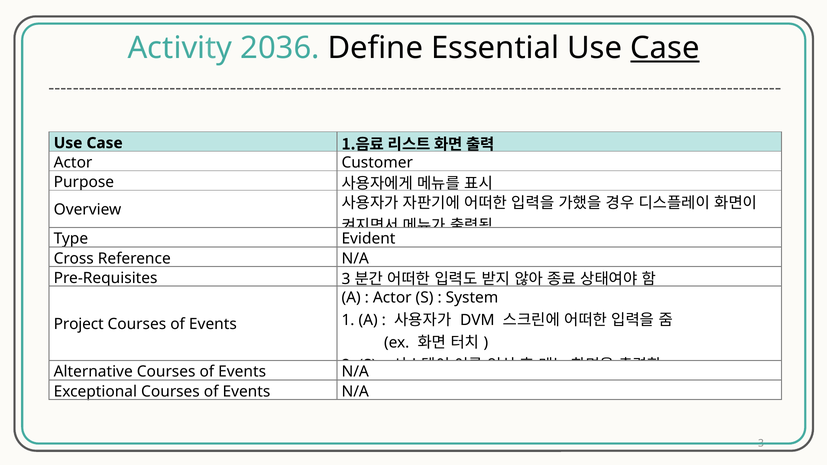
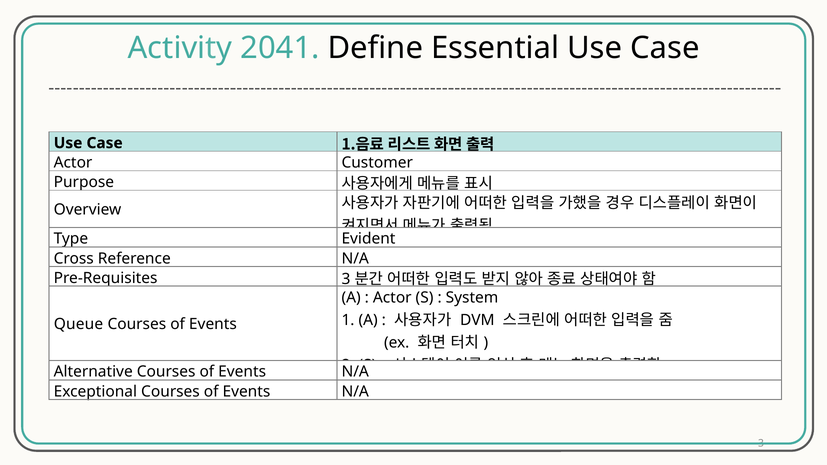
2036: 2036 -> 2041
Case at (665, 48) underline: present -> none
Project: Project -> Queue
